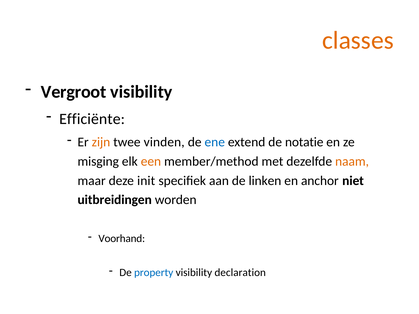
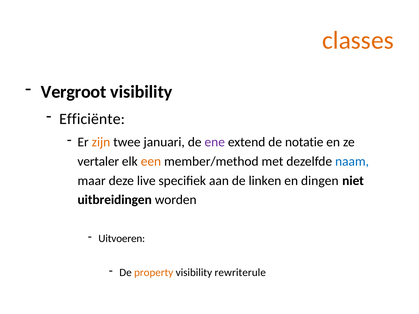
vinden: vinden -> januari
ene colour: blue -> purple
misging: misging -> vertaler
naam colour: orange -> blue
init: init -> live
anchor: anchor -> dingen
Voorhand: Voorhand -> Uitvoeren
property colour: blue -> orange
declaration: declaration -> rewriterule
